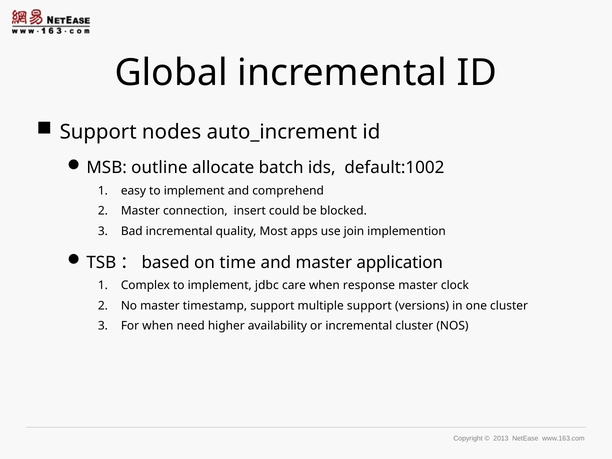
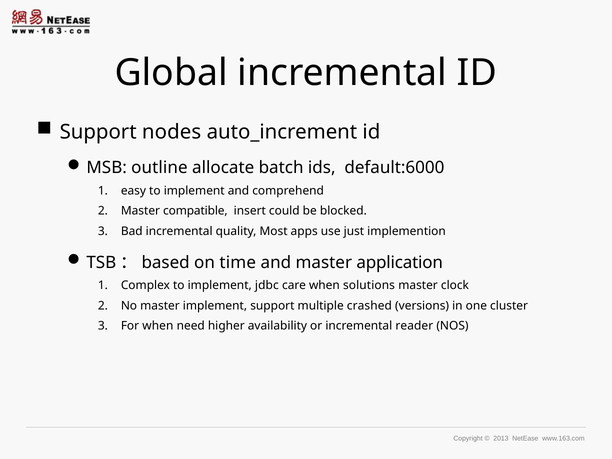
default:1002: default:1002 -> default:6000
connection: connection -> compatible
join: join -> just
response: response -> solutions
master timestamp: timestamp -> implement
multiple support: support -> crashed
incremental cluster: cluster -> reader
